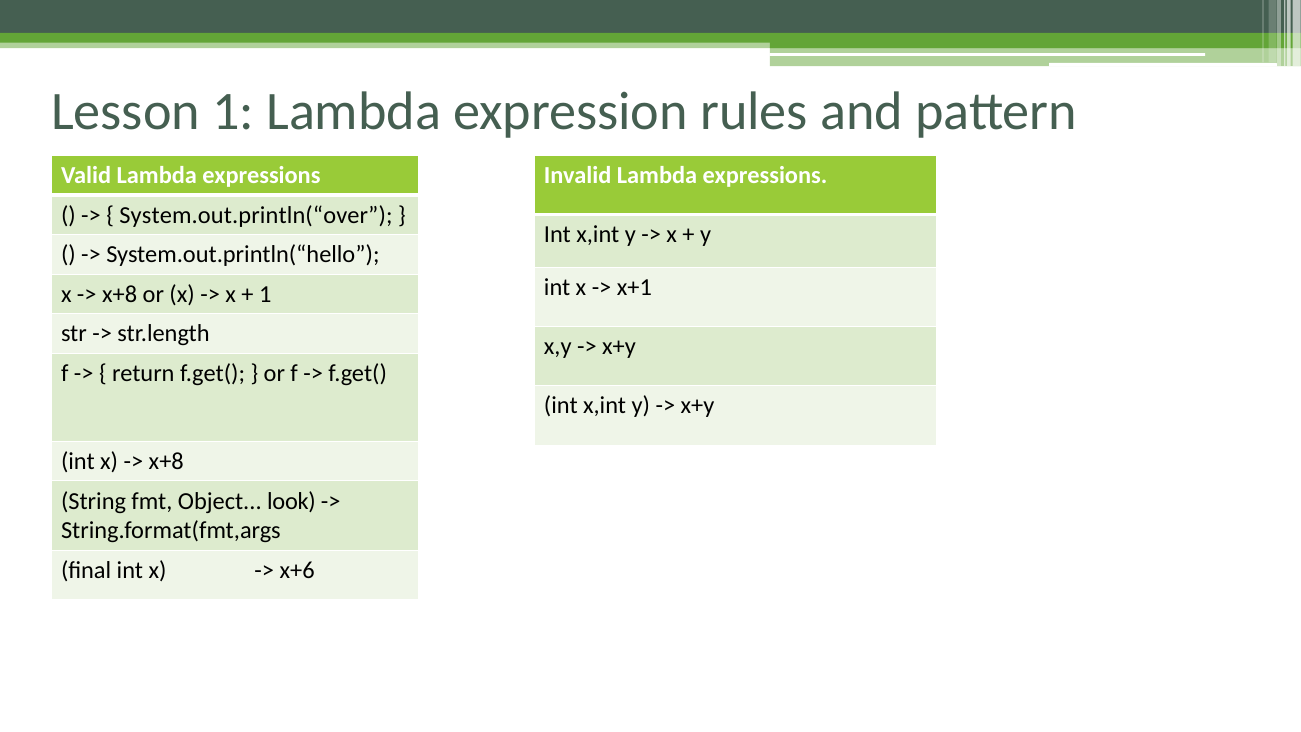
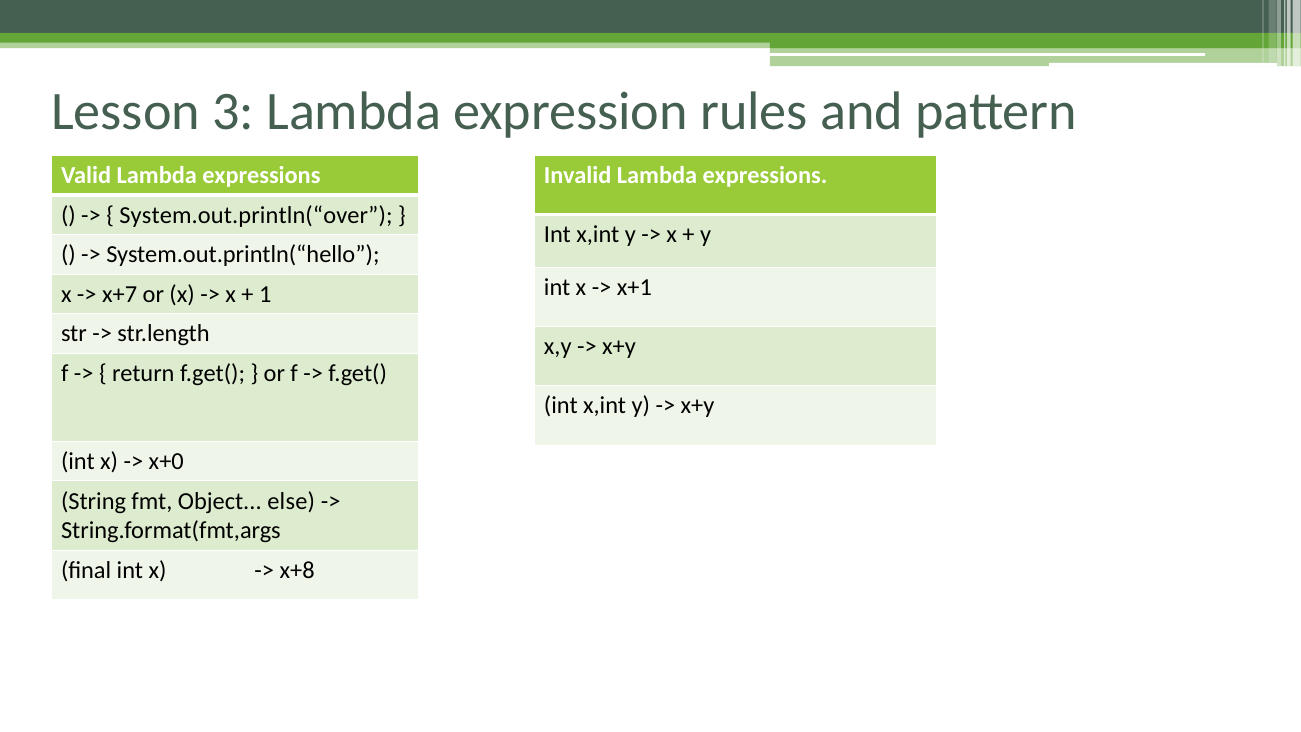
Lesson 1: 1 -> 3
x+8 at (120, 294): x+8 -> x+7
x+8 at (166, 461): x+8 -> x+0
look: look -> else
x+6: x+6 -> x+8
